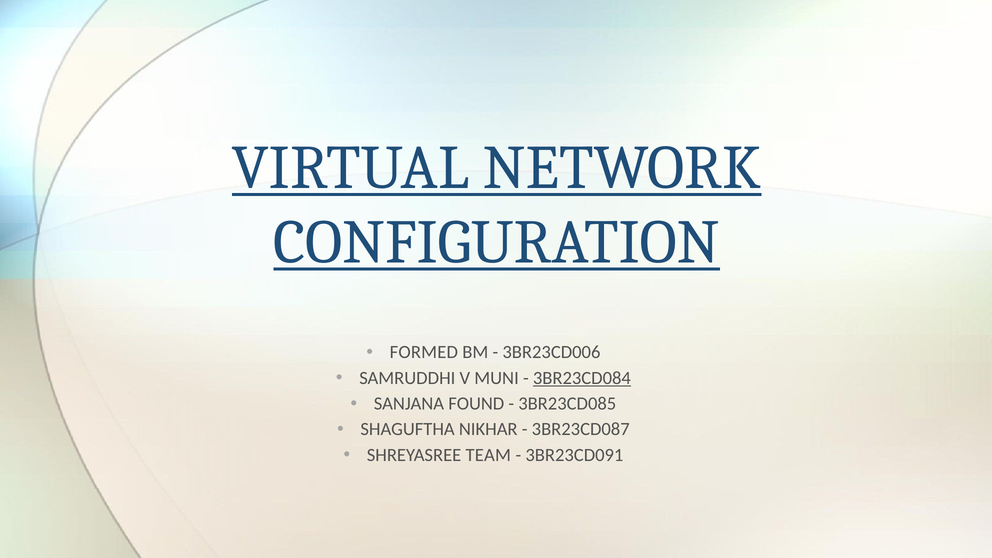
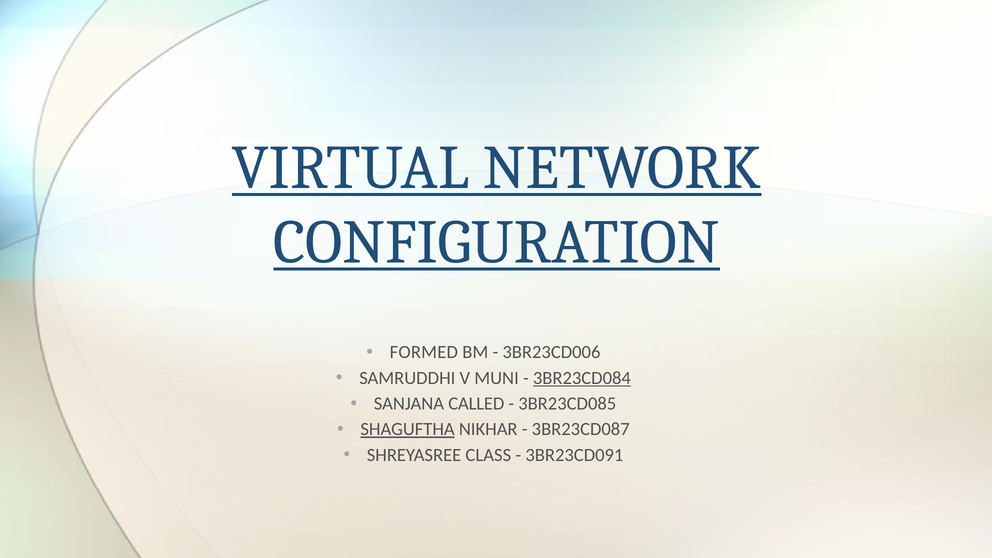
FOUND: FOUND -> CALLED
SHAGUFTHA underline: none -> present
TEAM: TEAM -> CLASS
